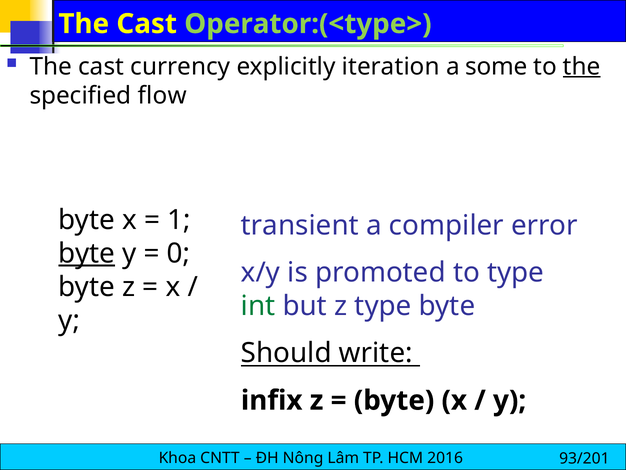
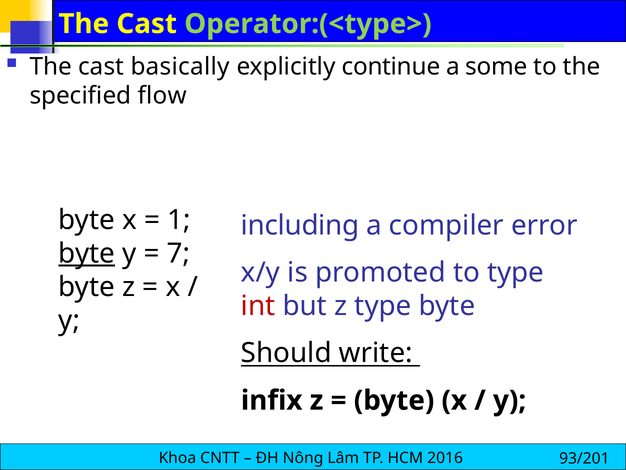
currency: currency -> basically
iteration: iteration -> continue
the at (582, 66) underline: present -> none
transient: transient -> including
0: 0 -> 7
int colour: green -> red
